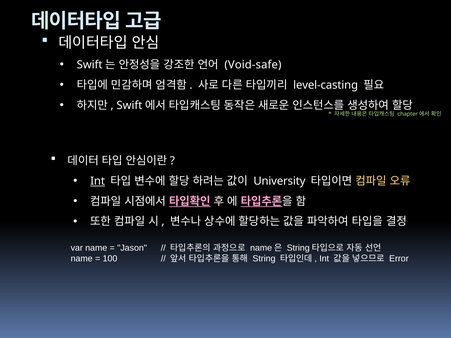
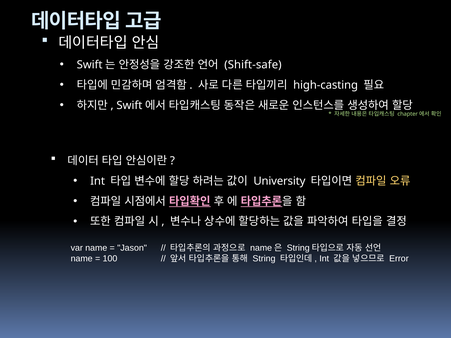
Void-safe: Void-safe -> Shift-safe
level-casting: level-casting -> high-casting
Int at (98, 181) underline: present -> none
